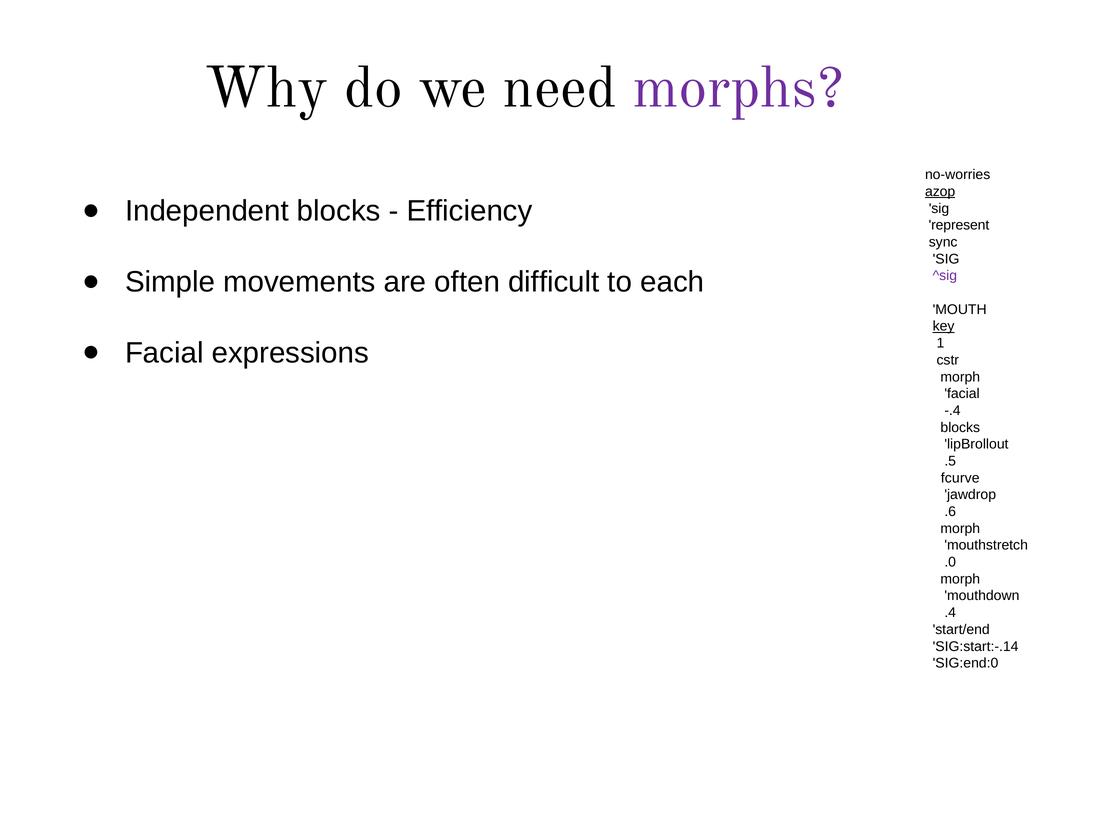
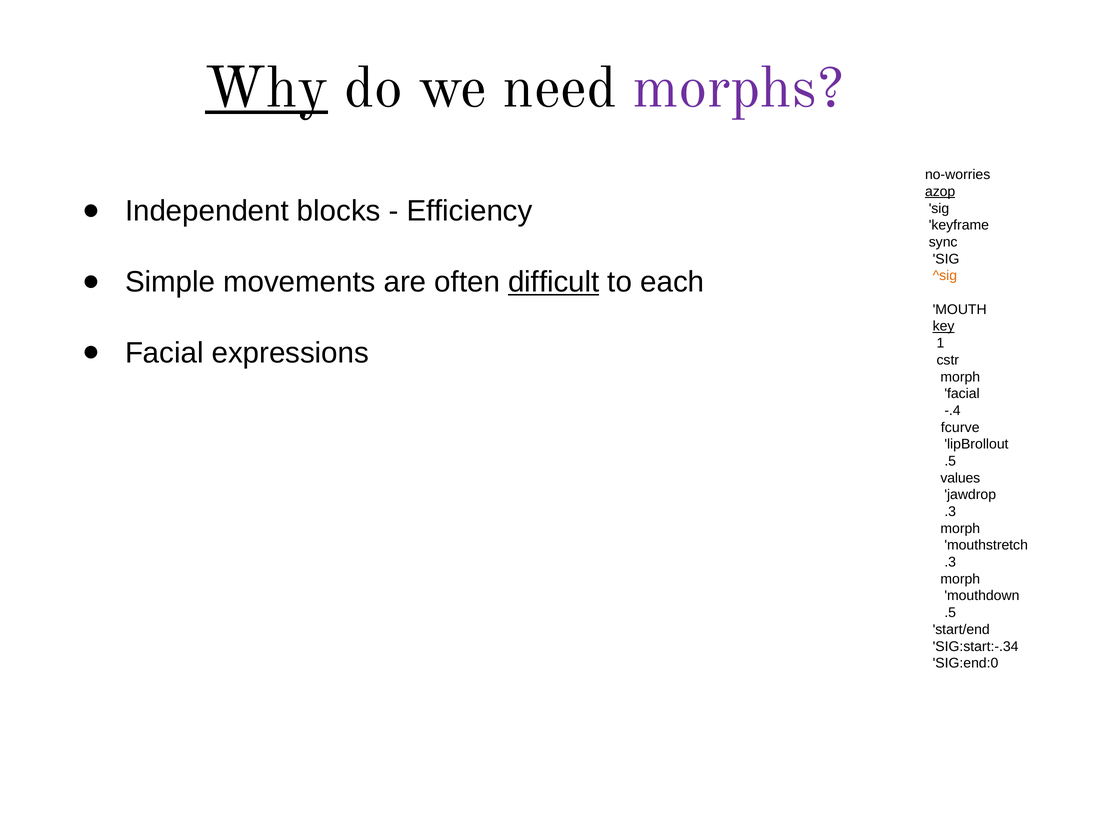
Why underline: none -> present
represent: represent -> keyframe
difficult underline: none -> present
^sig colour: purple -> orange
blocks at (960, 427): blocks -> fcurve
fcurve: fcurve -> values
.6 at (950, 512): .6 -> .3
.0 at (950, 562): .0 -> .3
.4 at (950, 613): .4 -> .5
SIG:start:-.14: SIG:start:-.14 -> SIG:start:-.34
